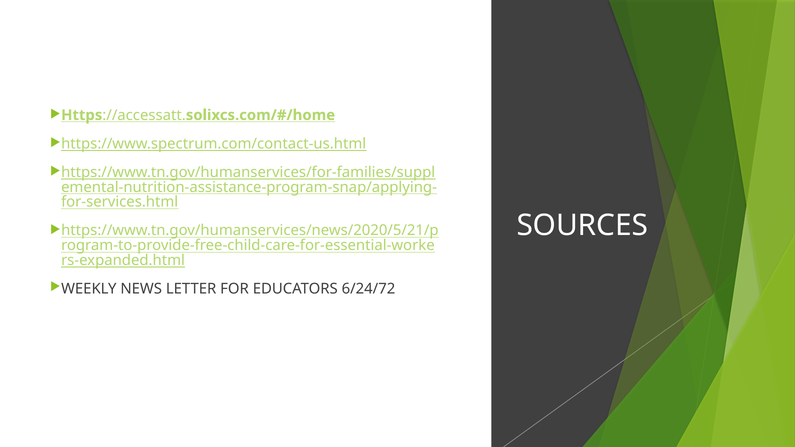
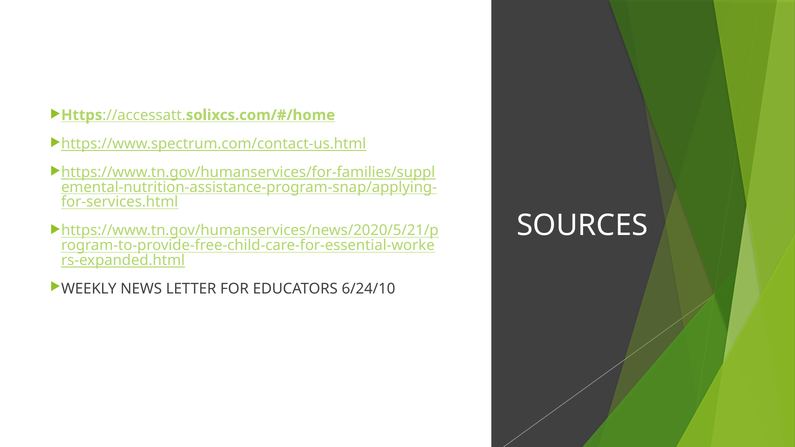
6/24/72: 6/24/72 -> 6/24/10
